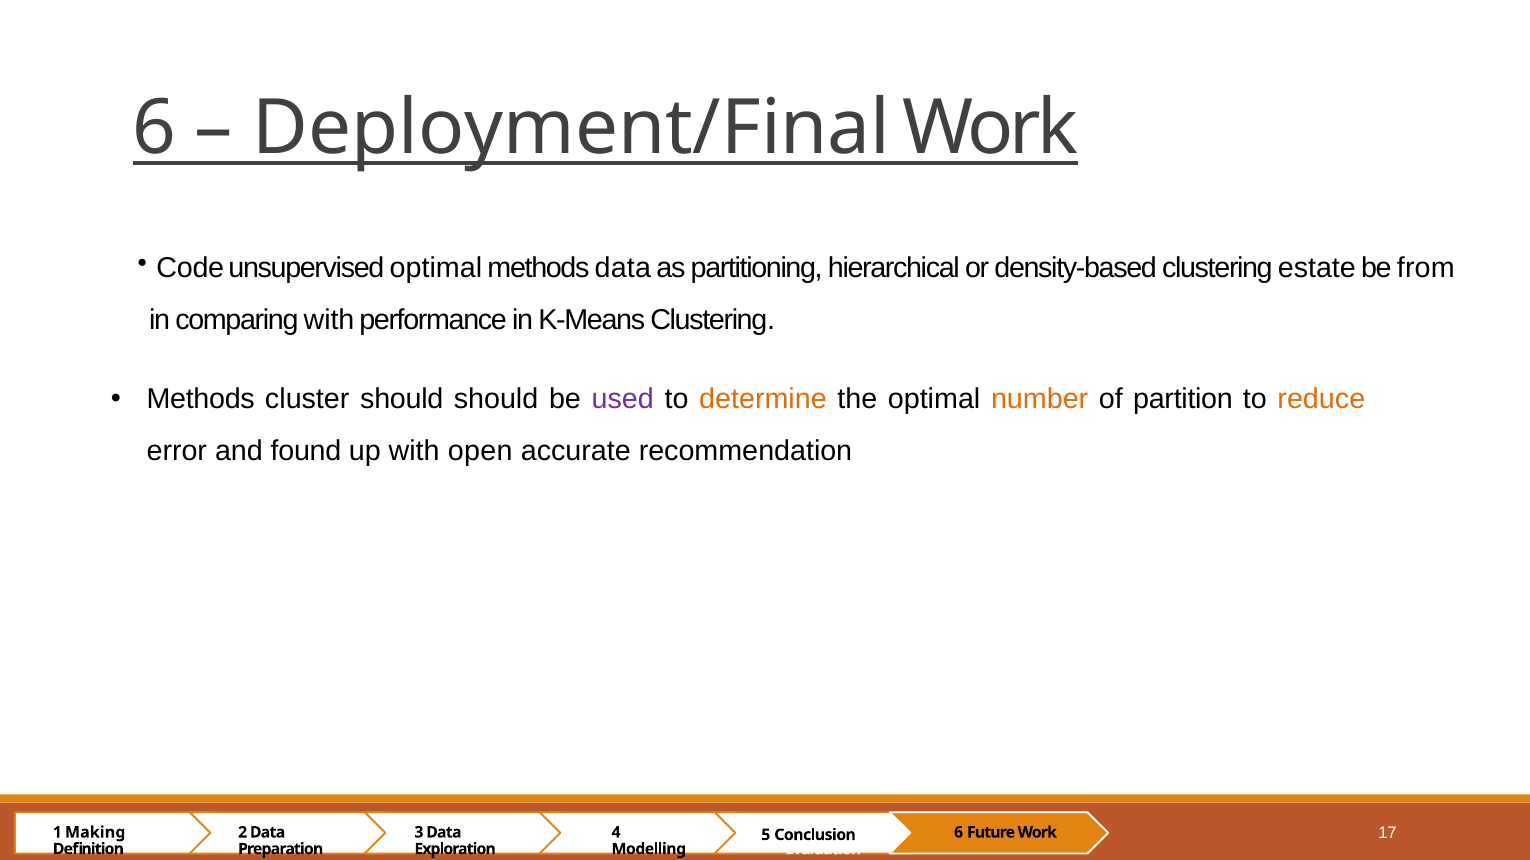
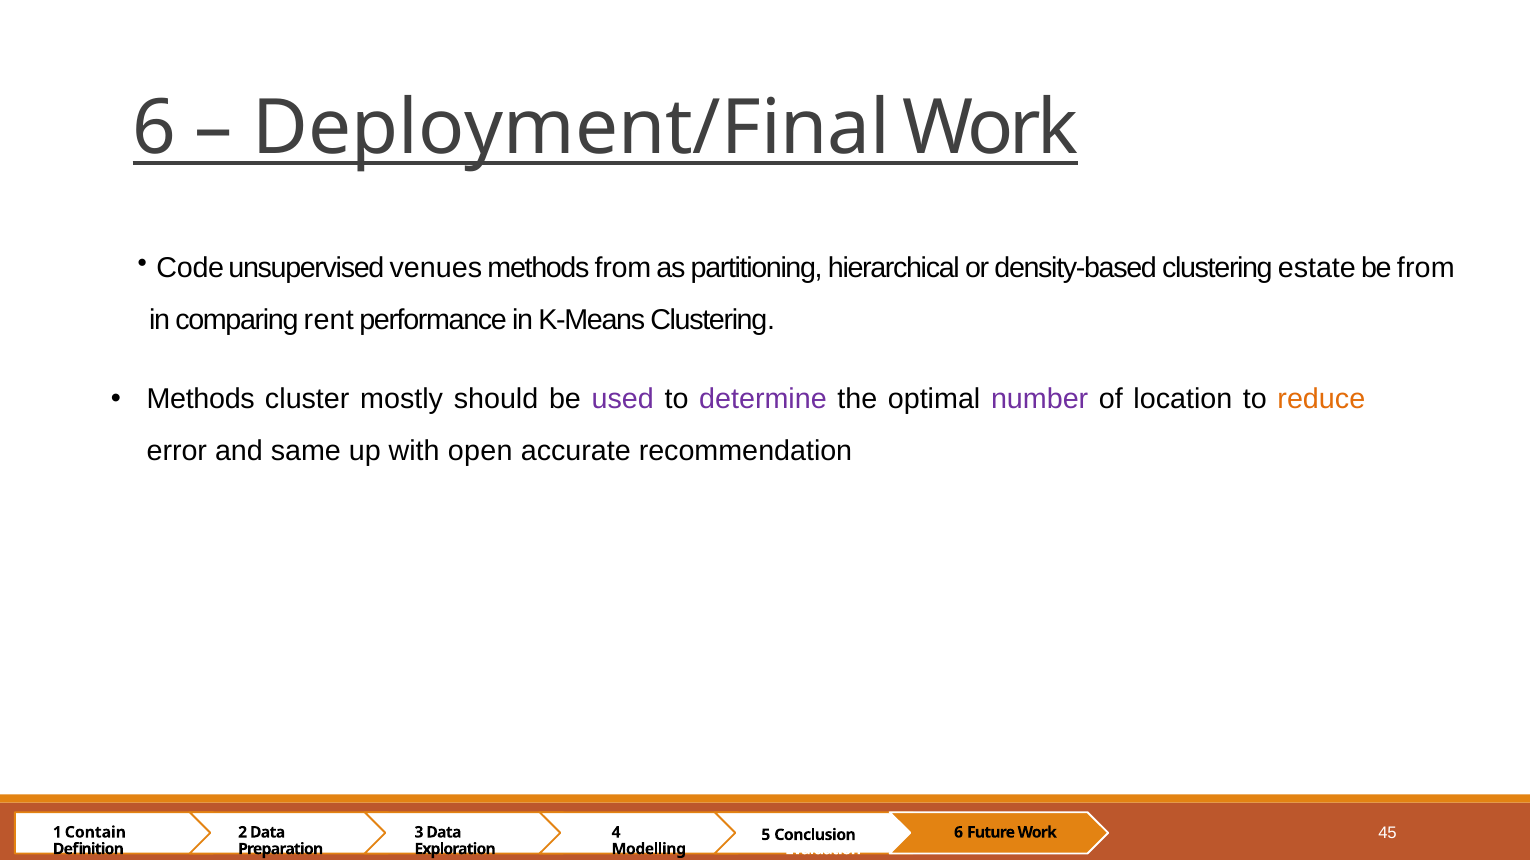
unsupervised optimal: optimal -> venues
methods data: data -> from
comparing with: with -> rent
cluster should: should -> mostly
determine colour: orange -> purple
number colour: orange -> purple
partition: partition -> location
found: found -> same
Making: Making -> Contain
17: 17 -> 45
